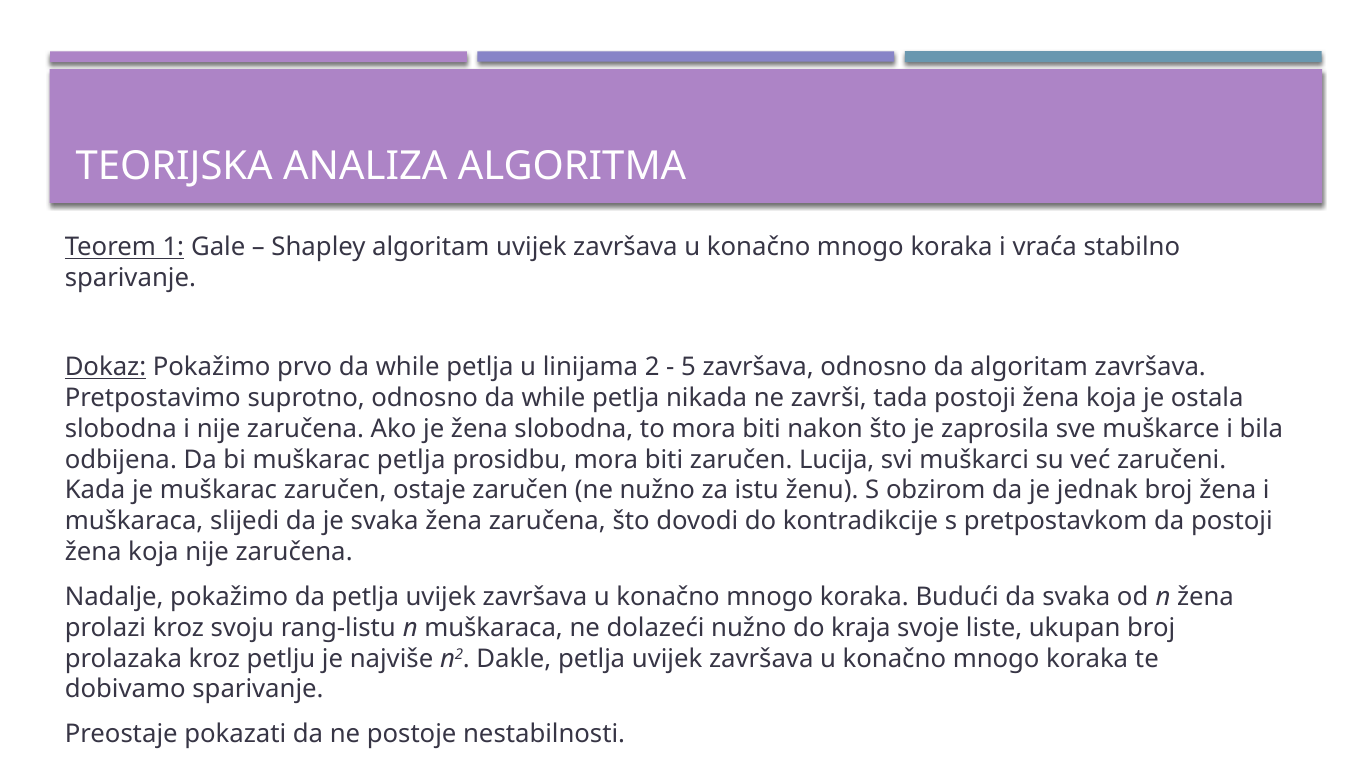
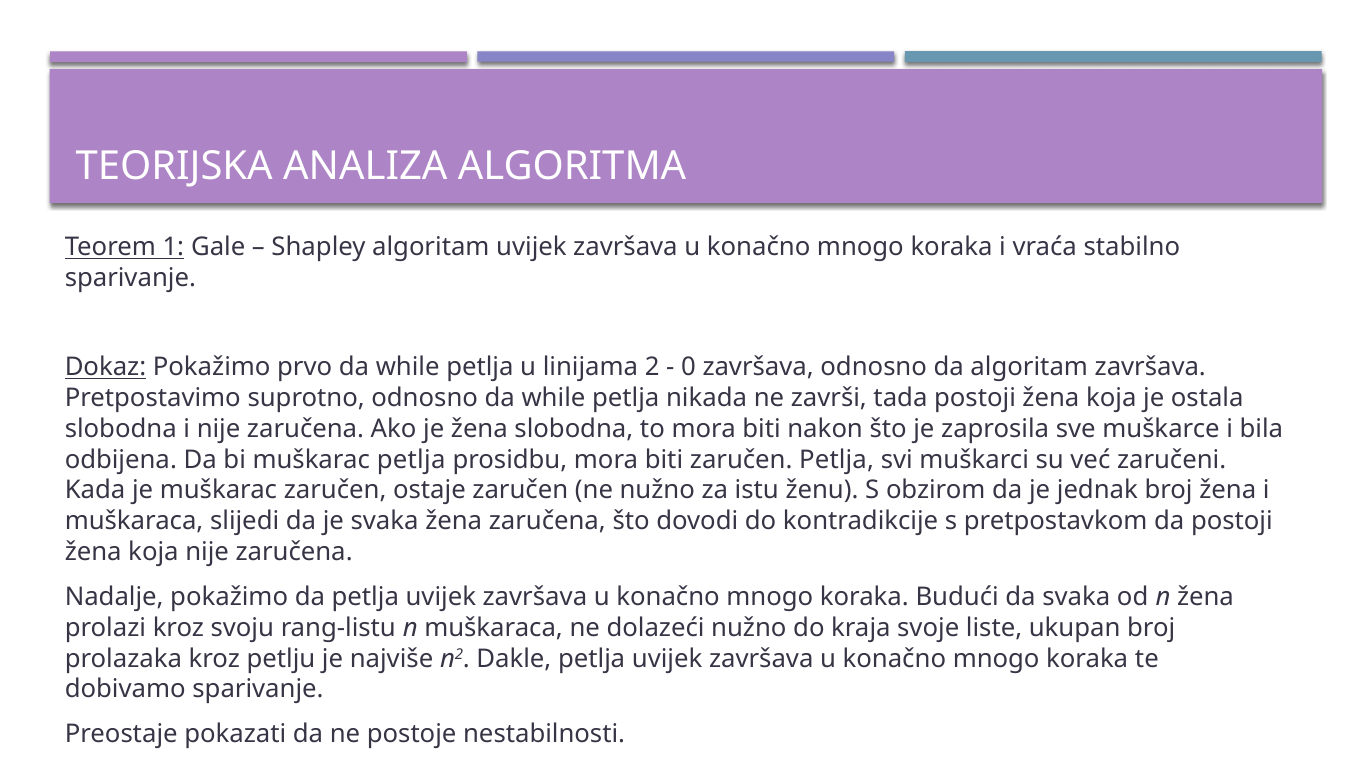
5: 5 -> 0
zaručen Lucija: Lucija -> Petlja
